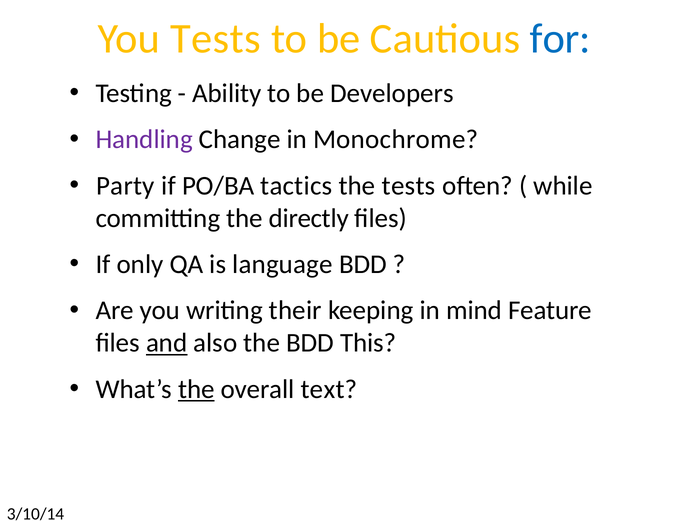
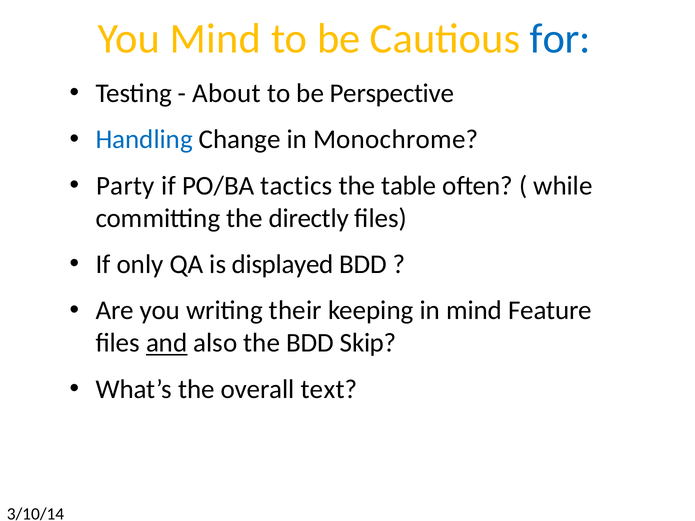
You Tests: Tests -> Mind
Ability: Ability -> About
Developers: Developers -> Perspective
Handling colour: purple -> blue
the tests: tests -> table
language: language -> displayed
This: This -> Skip
the at (196, 389) underline: present -> none
